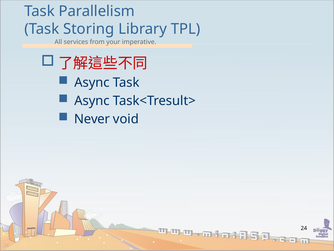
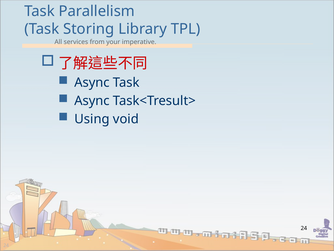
Never: Never -> Using
